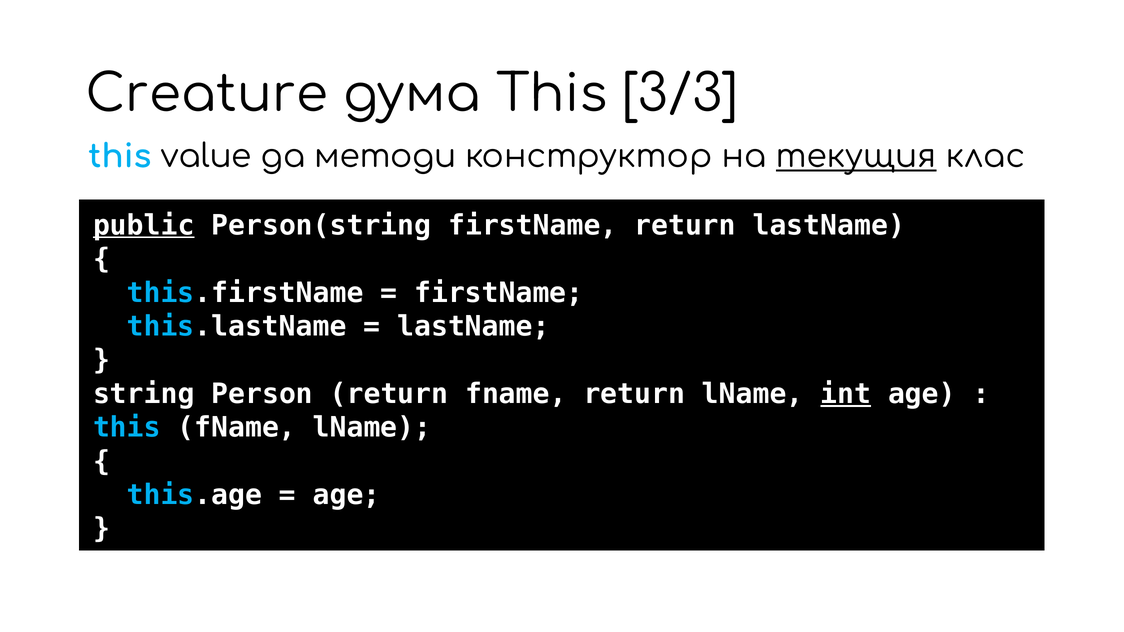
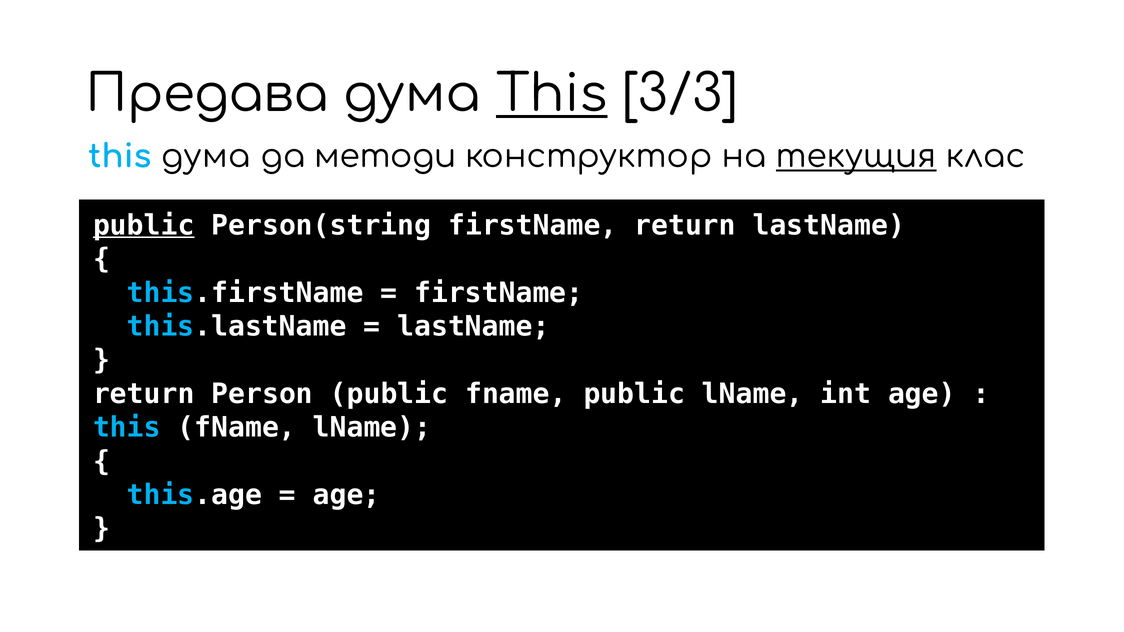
Creature: Creature -> Предава
This at (552, 94) underline: none -> present
this value: value -> дума
string at (144, 394): string -> return
Person return: return -> public
fname return: return -> public
int underline: present -> none
